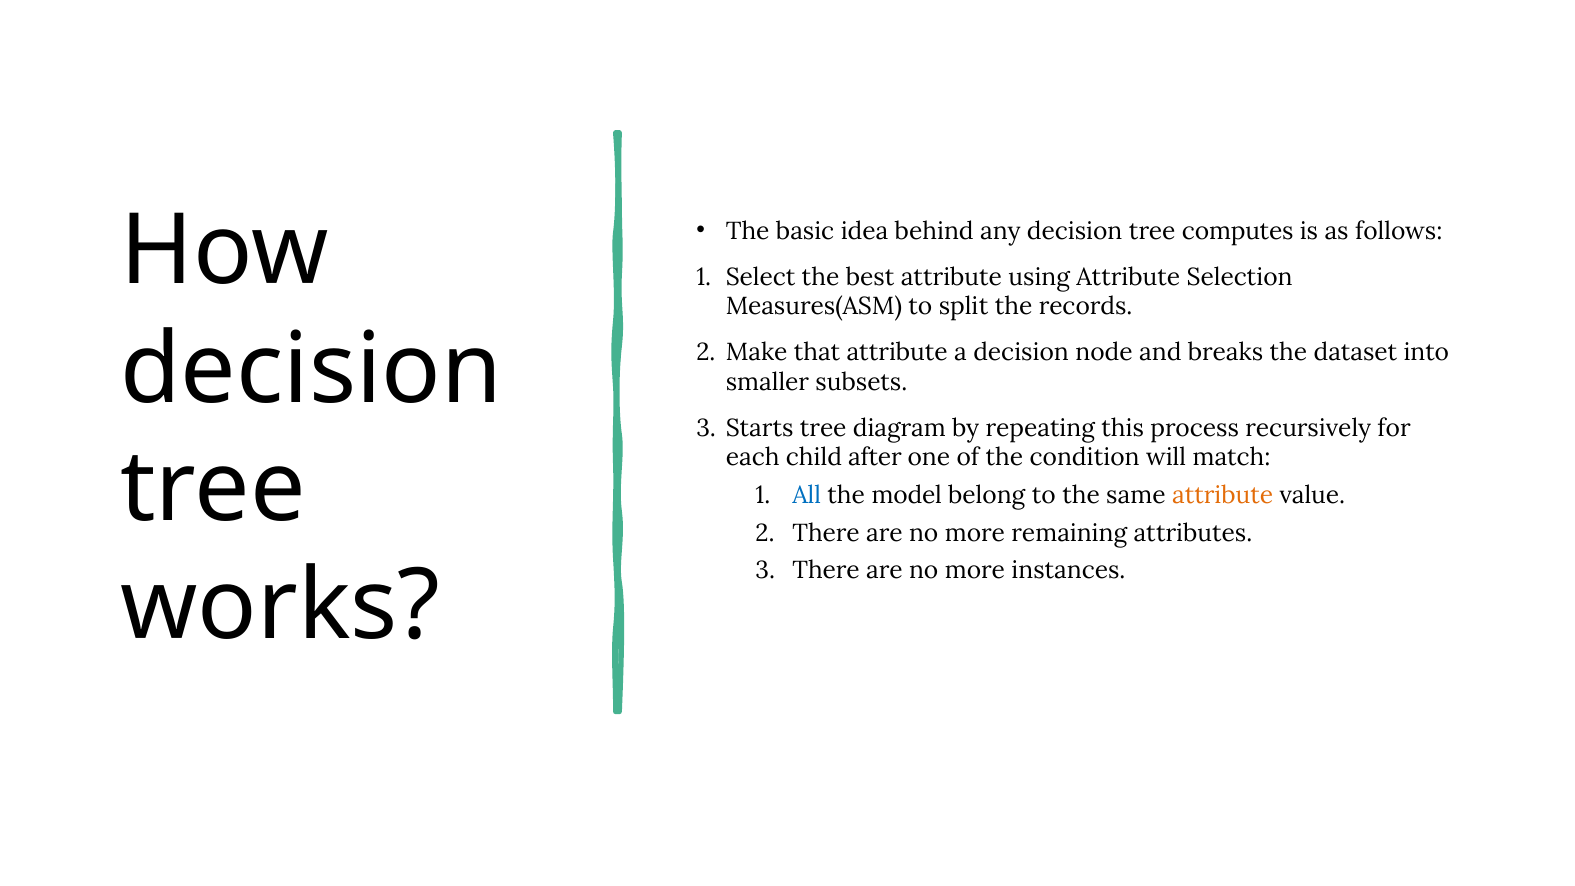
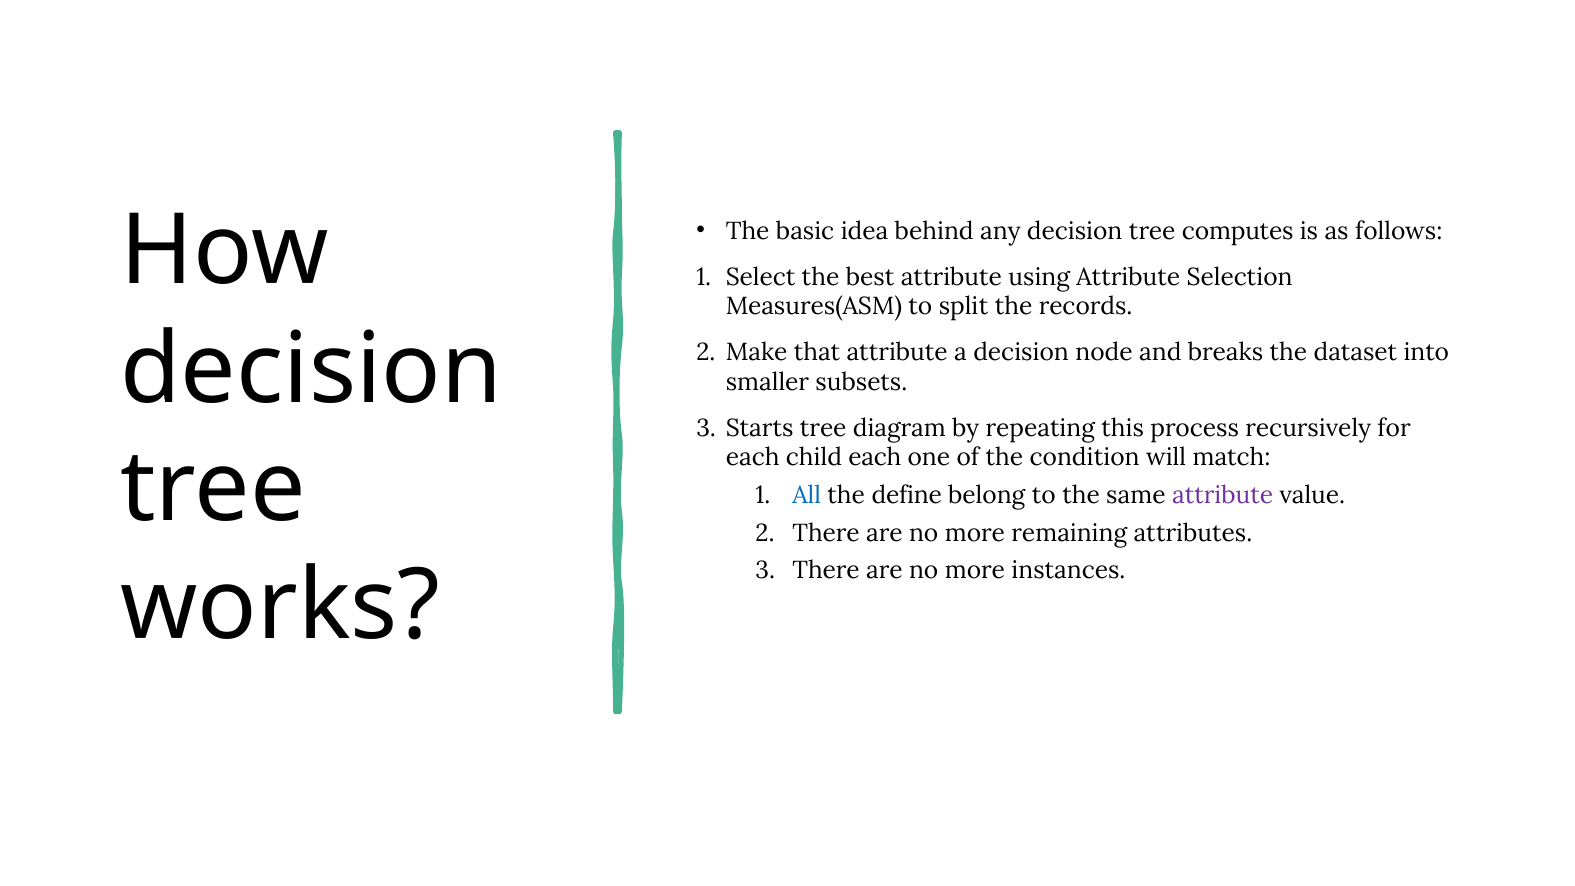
child after: after -> each
model: model -> define
attribute at (1223, 495) colour: orange -> purple
